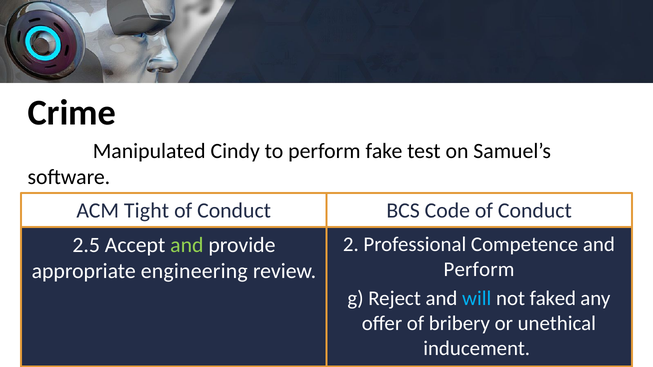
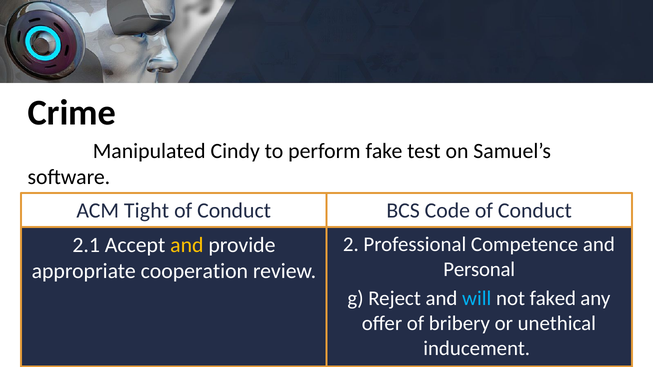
2.5: 2.5 -> 2.1
and at (187, 245) colour: light green -> yellow
Perform at (479, 269): Perform -> Personal
engineering: engineering -> cooperation
